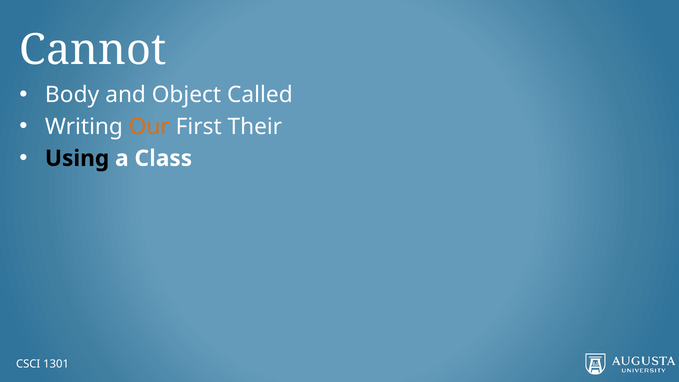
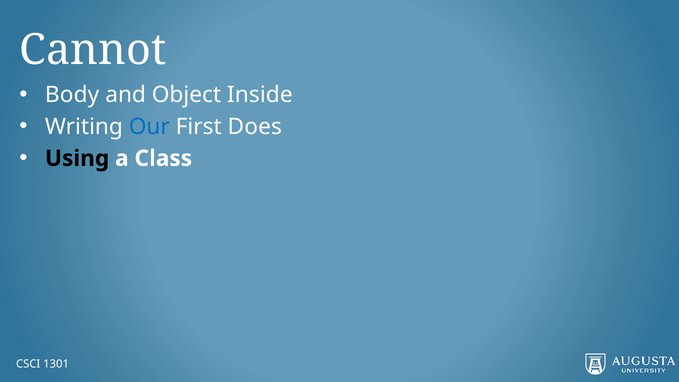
Called: Called -> Inside
Our colour: orange -> blue
Their: Their -> Does
